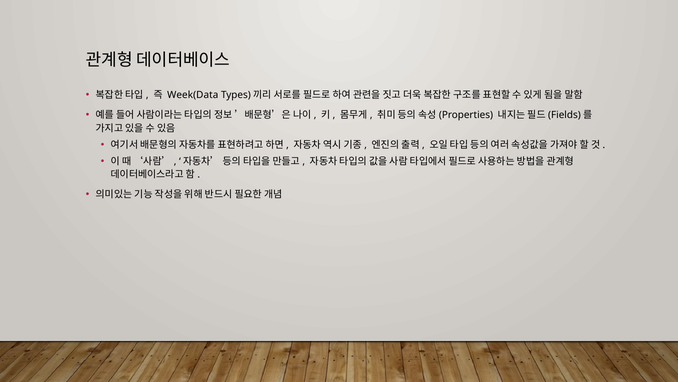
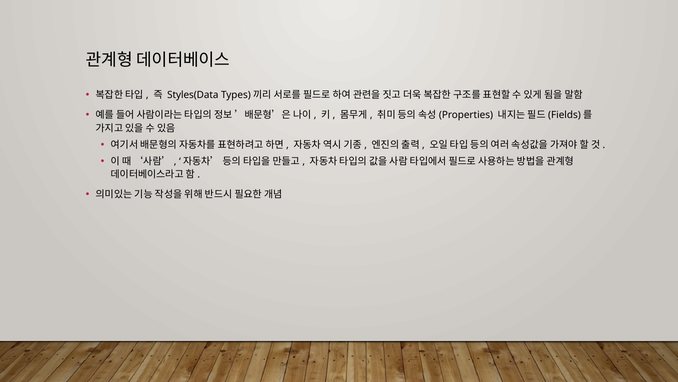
Week(Data: Week(Data -> Styles(Data
